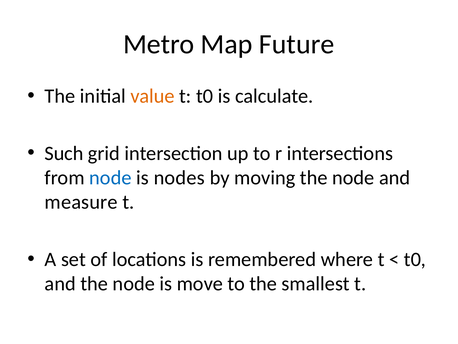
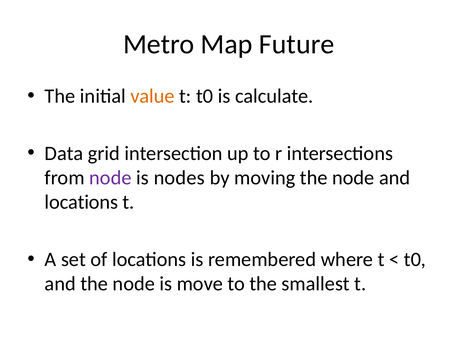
Such: Such -> Data
node at (110, 178) colour: blue -> purple
measure at (81, 202): measure -> locations
